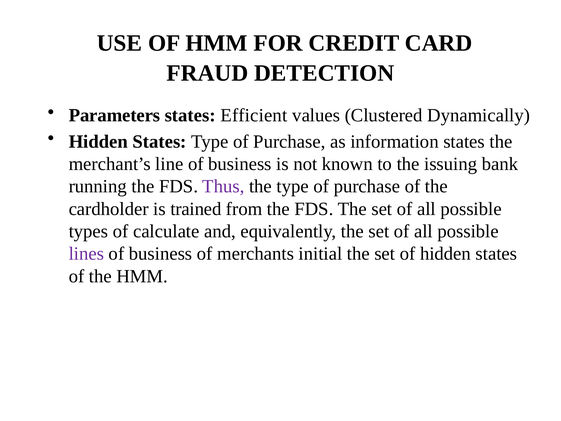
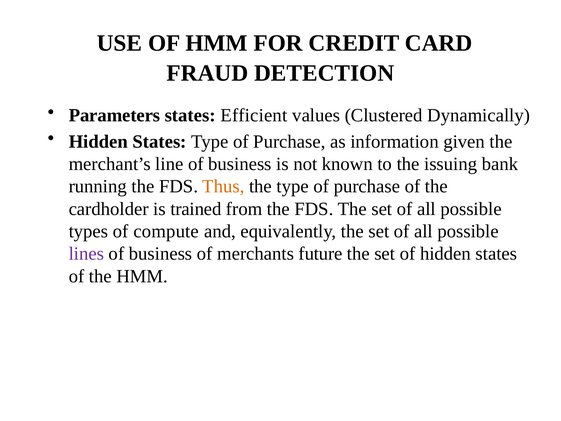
information states: states -> given
Thus colour: purple -> orange
calculate: calculate -> compute
initial: initial -> future
